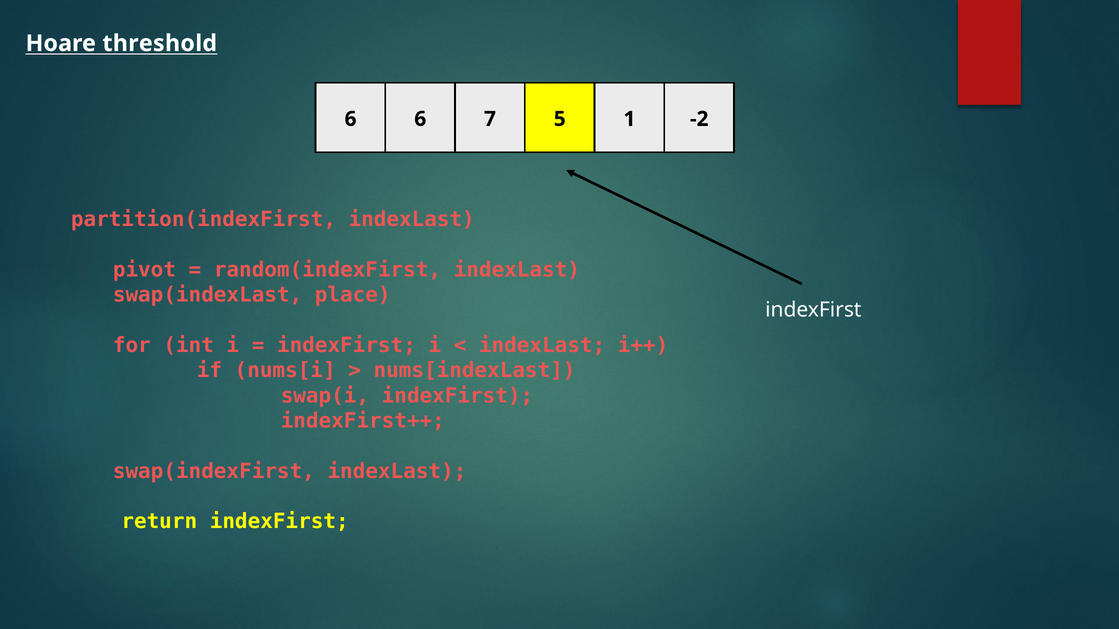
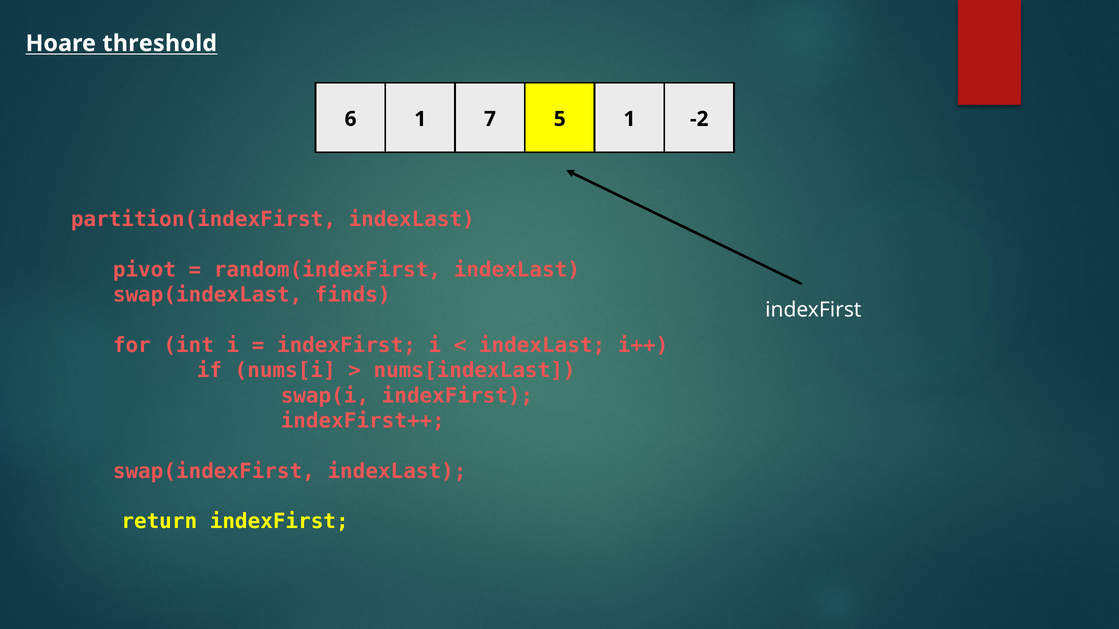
6 6: 6 -> 1
place: place -> finds
